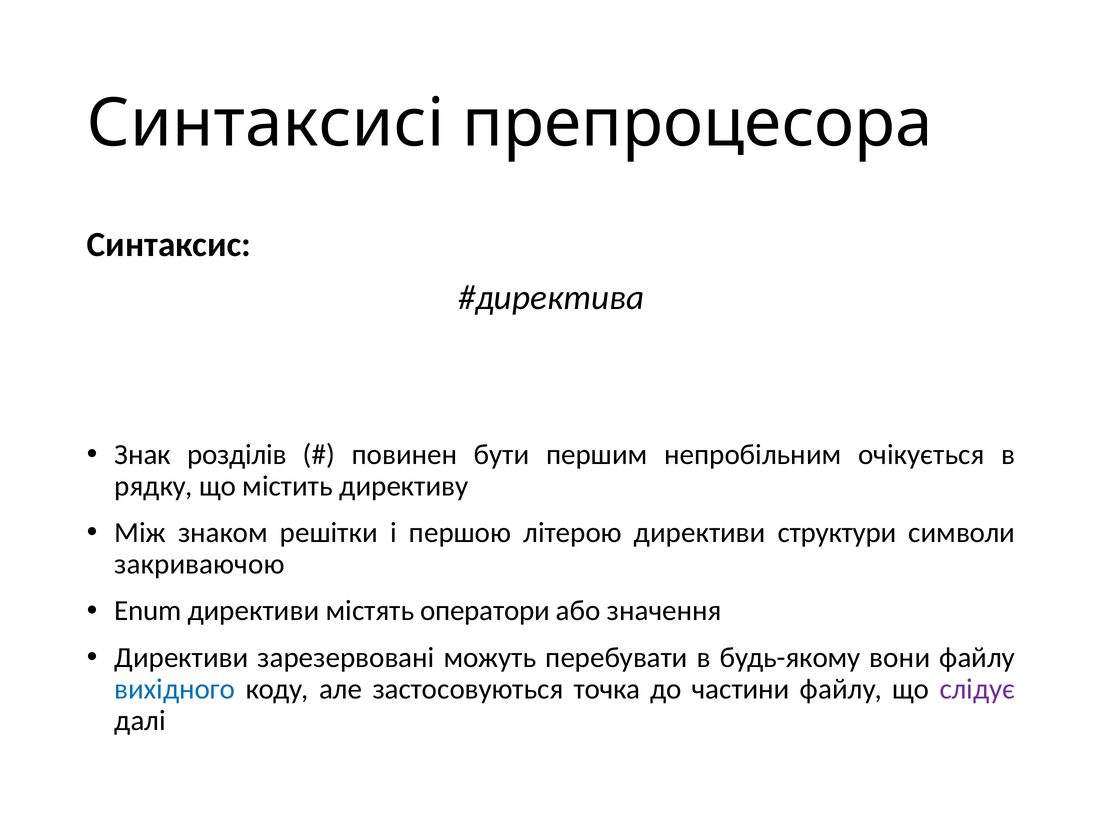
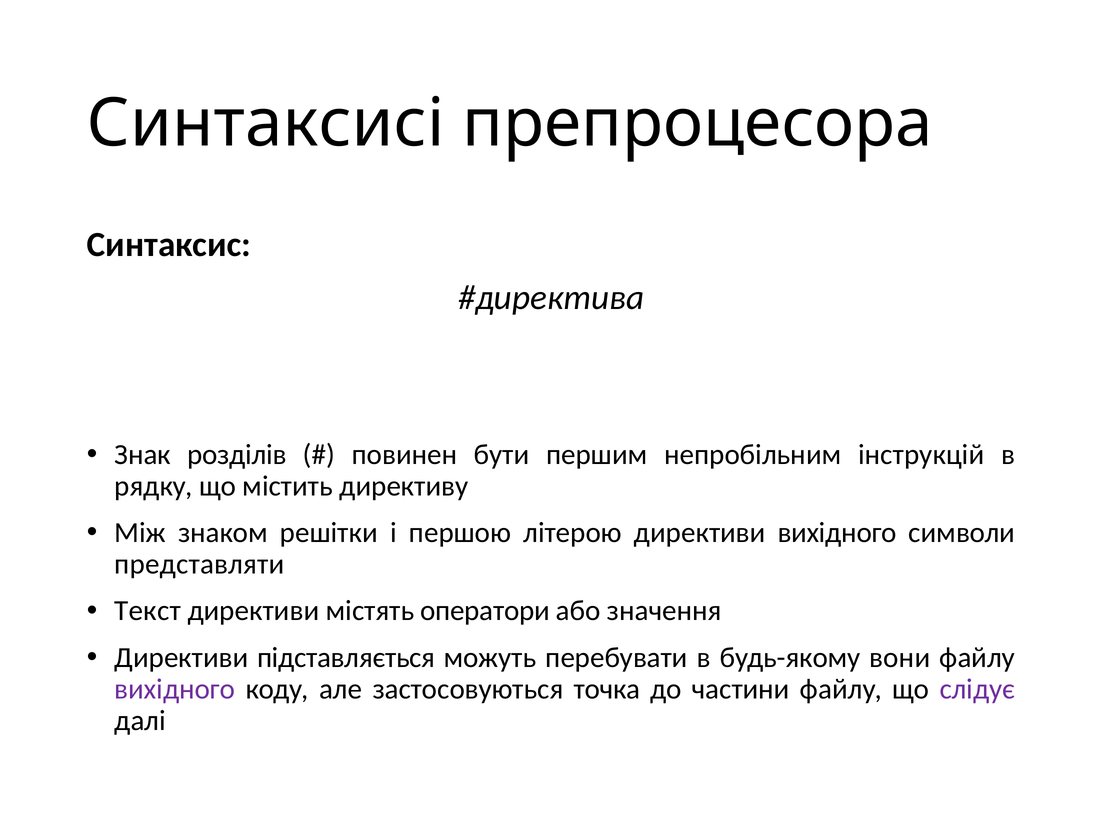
очікується: очікується -> інструкцій
директиви структури: структури -> вихідного
закриваючою: закриваючою -> представляти
Enum: Enum -> Текст
зарезервовані: зарезервовані -> підставляється
вихідного at (175, 689) colour: blue -> purple
